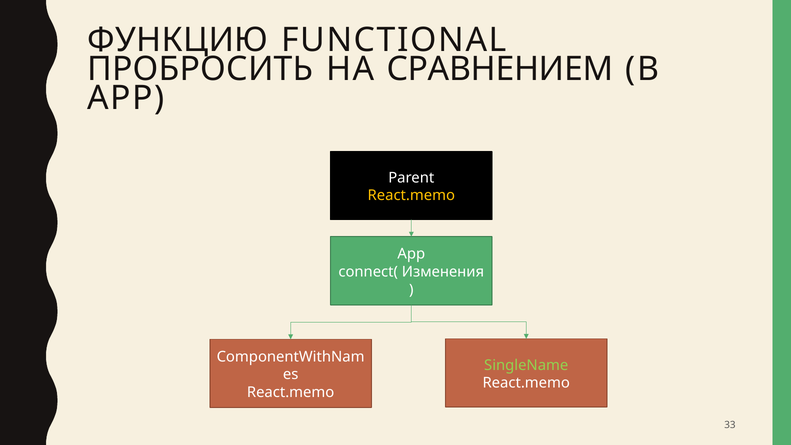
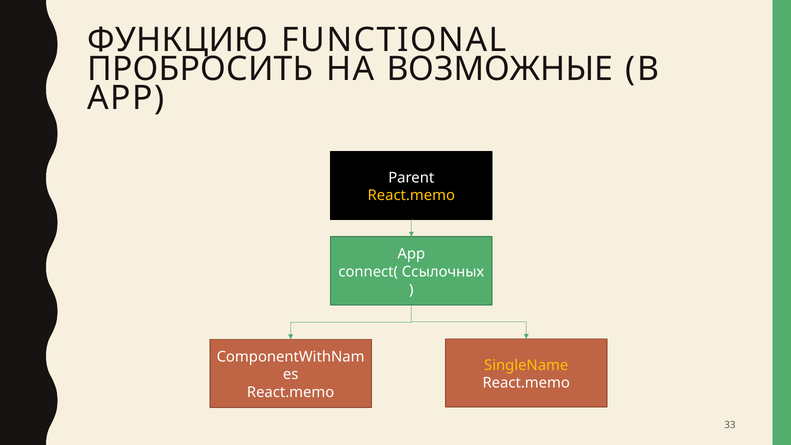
СРАВНЕНИЕМ: СРАВНЕНИЕМ -> ВОЗМОЖНЫЕ
Изменения: Изменения -> Ссылочных
SingleName colour: light green -> yellow
